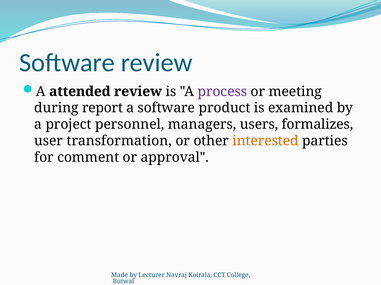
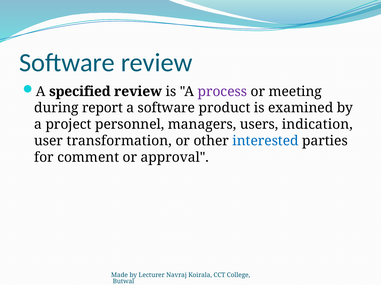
attended: attended -> specified
formalizes: formalizes -> indication
interested colour: orange -> blue
